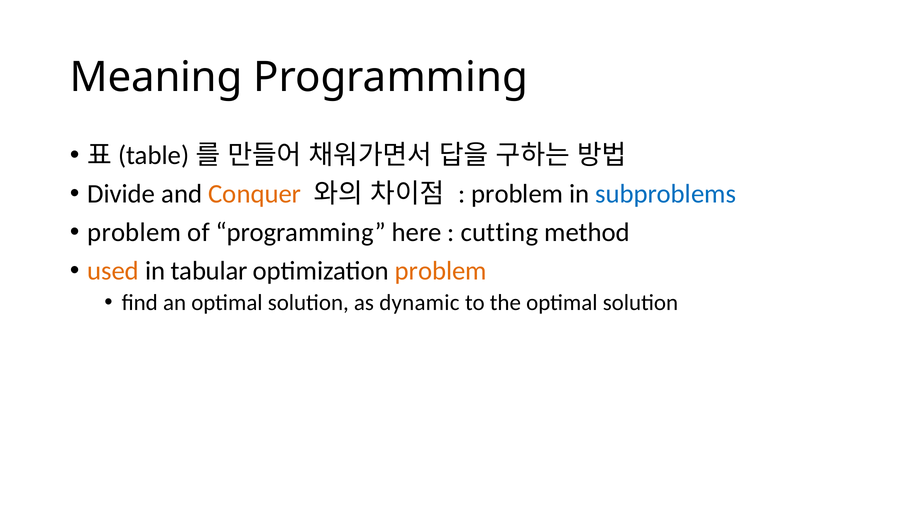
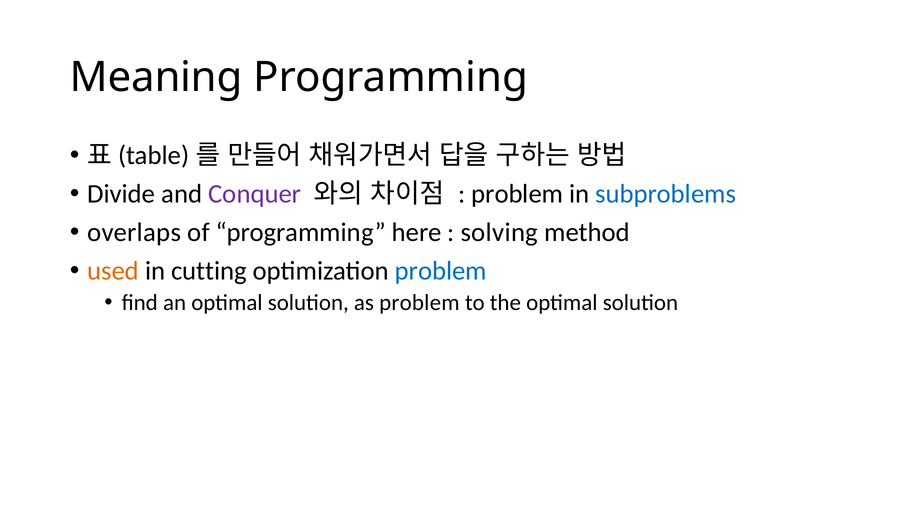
Conquer colour: orange -> purple
problem at (134, 232): problem -> overlaps
cutting: cutting -> solving
tabular: tabular -> cutting
problem at (441, 271) colour: orange -> blue
as dynamic: dynamic -> problem
